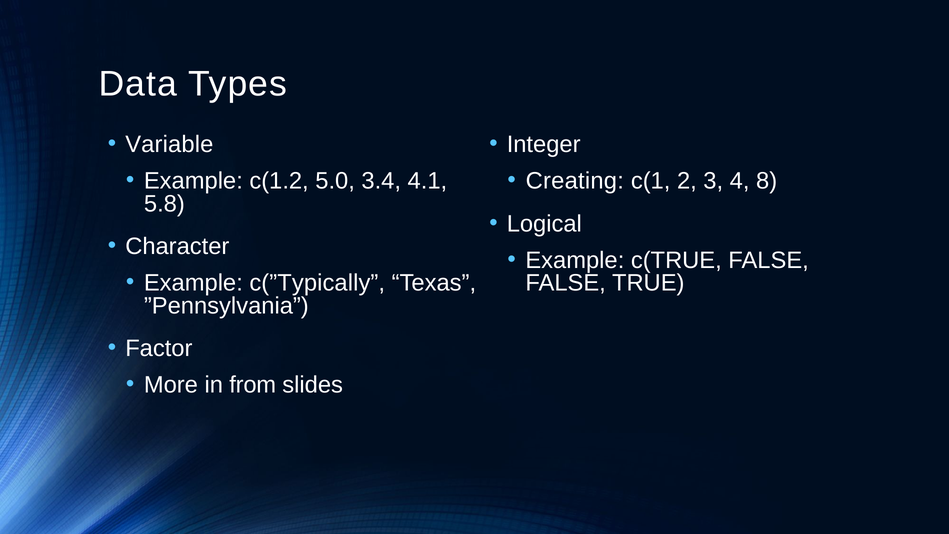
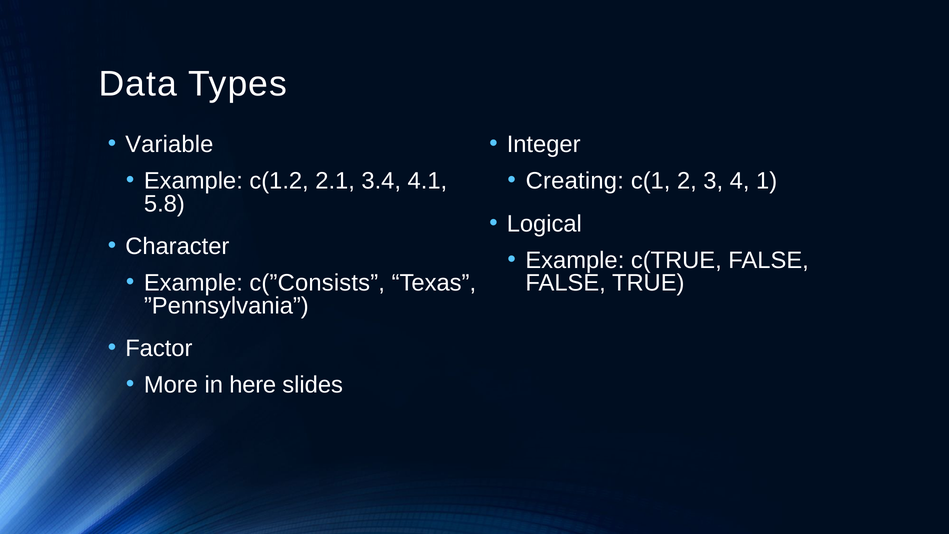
5.0: 5.0 -> 2.1
8: 8 -> 1
c(”Typically: c(”Typically -> c(”Consists
from: from -> here
